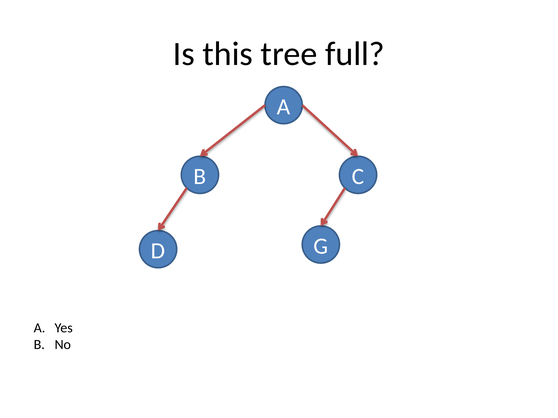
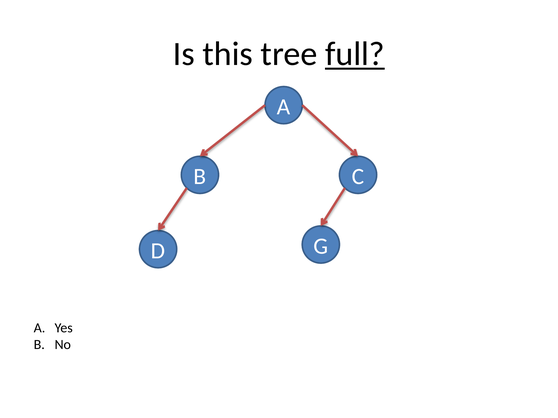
full underline: none -> present
